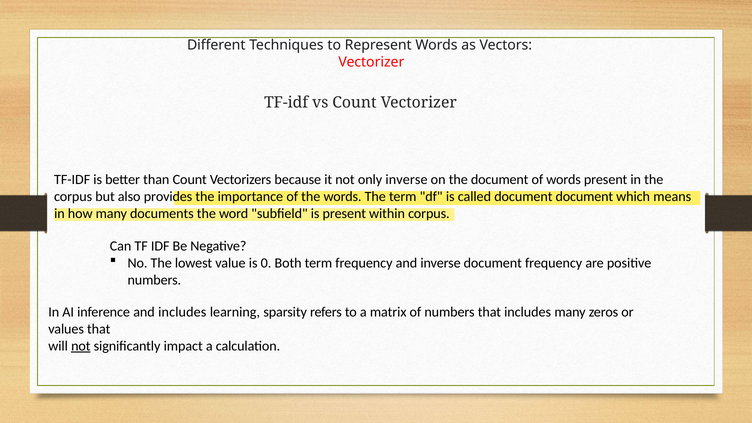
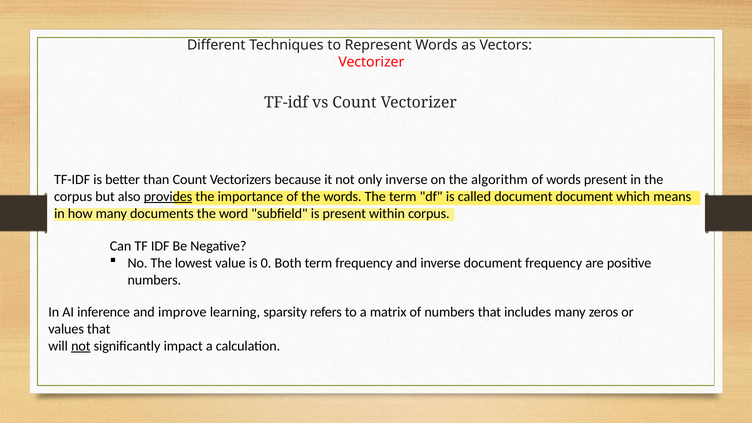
the document: document -> algorithm
provides underline: none -> present
and includes: includes -> improve
